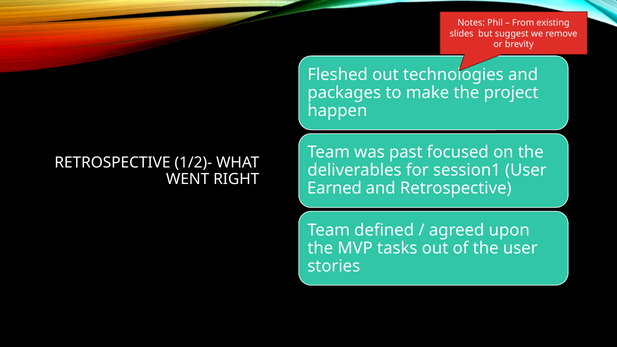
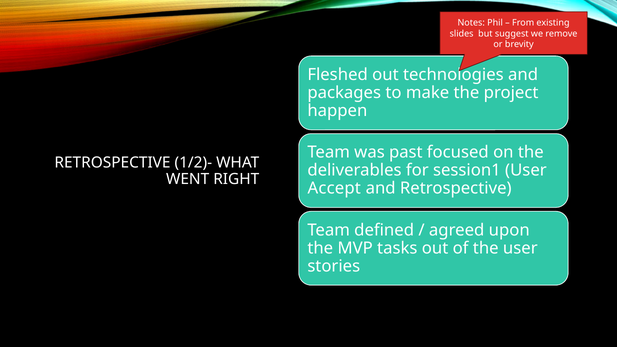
Earned: Earned -> Accept
